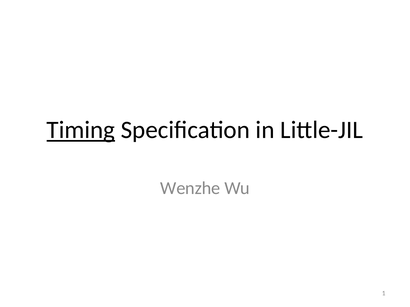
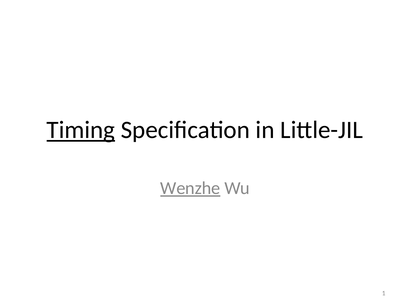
Wenzhe underline: none -> present
